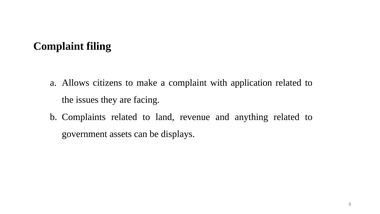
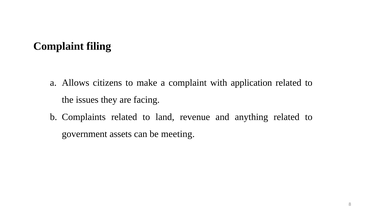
displays: displays -> meeting
